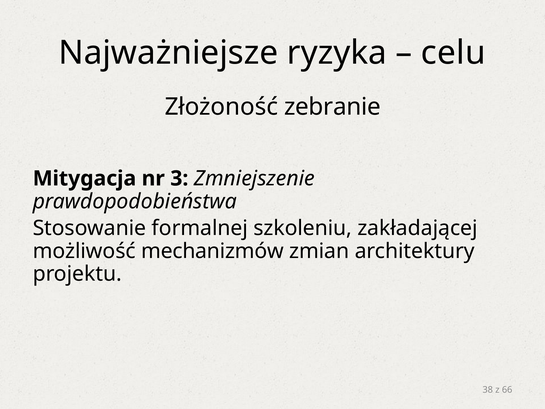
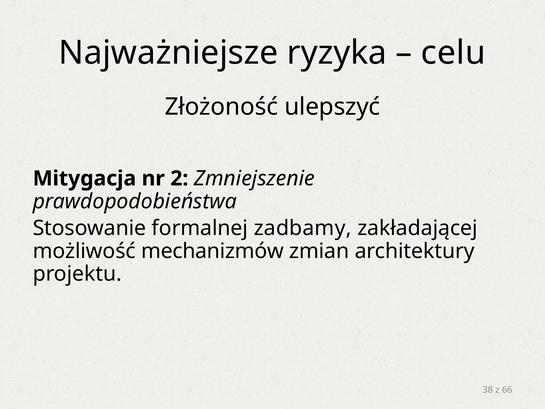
zebranie: zebranie -> ulepszyć
3: 3 -> 2
szkoleniu: szkoleniu -> zadbamy
